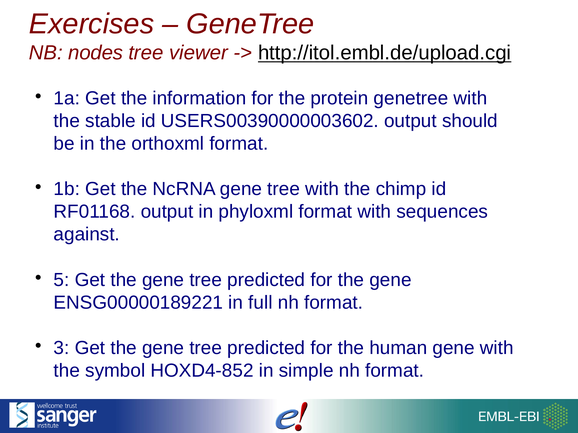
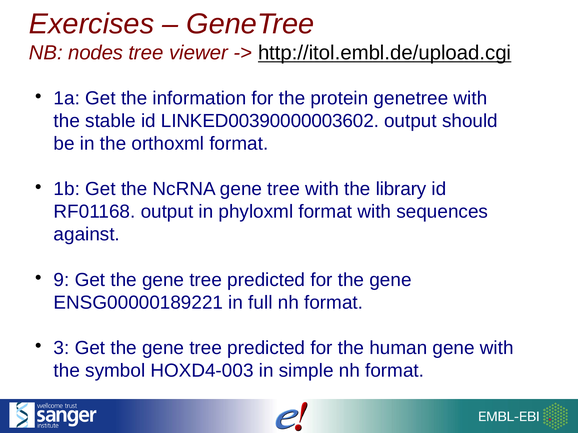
USERS00390000003602: USERS00390000003602 -> LINKED00390000003602
chimp: chimp -> library
5: 5 -> 9
HOXD4-852: HOXD4-852 -> HOXD4-003
